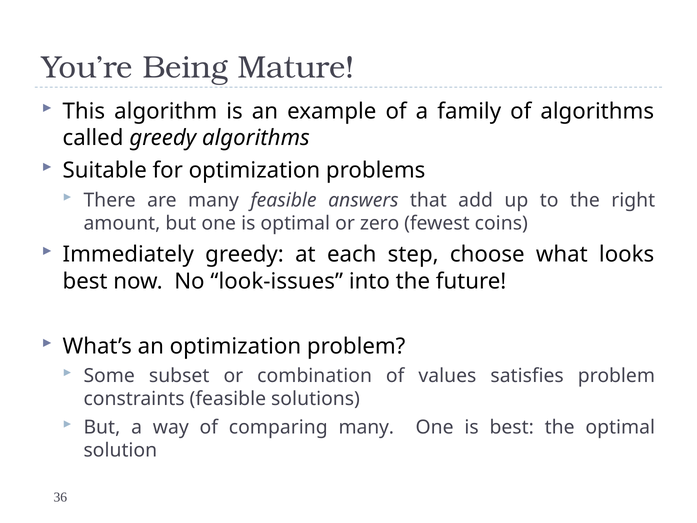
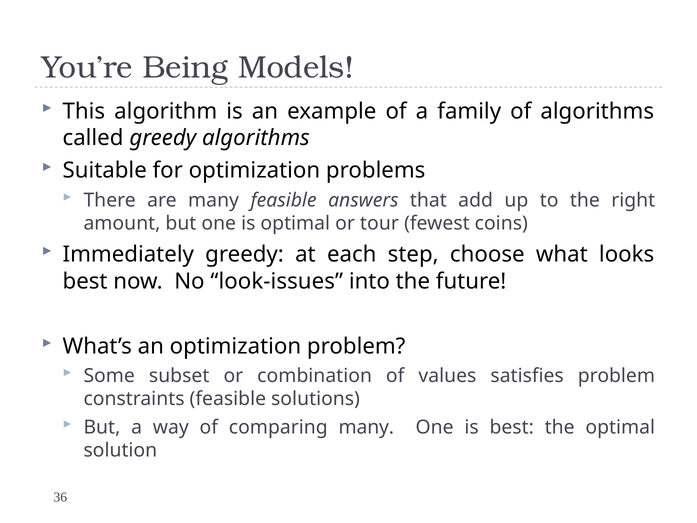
Mature: Mature -> Models
zero: zero -> tour
